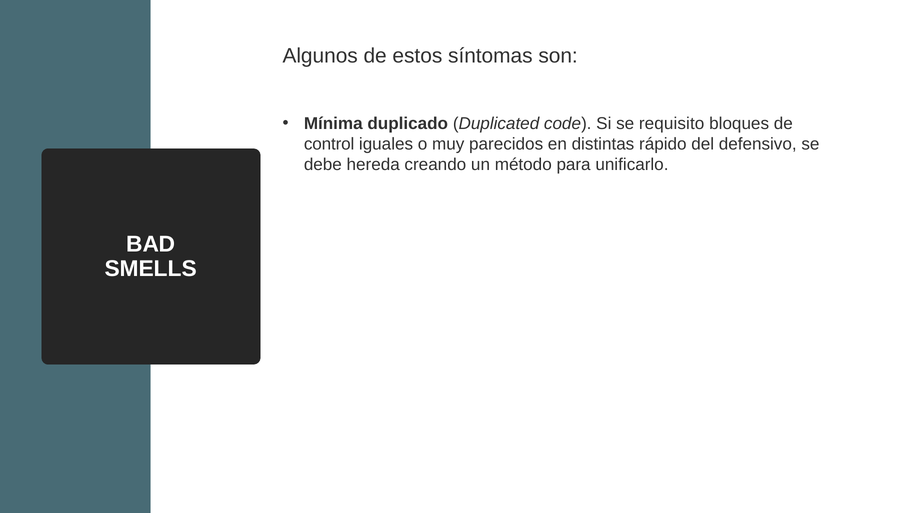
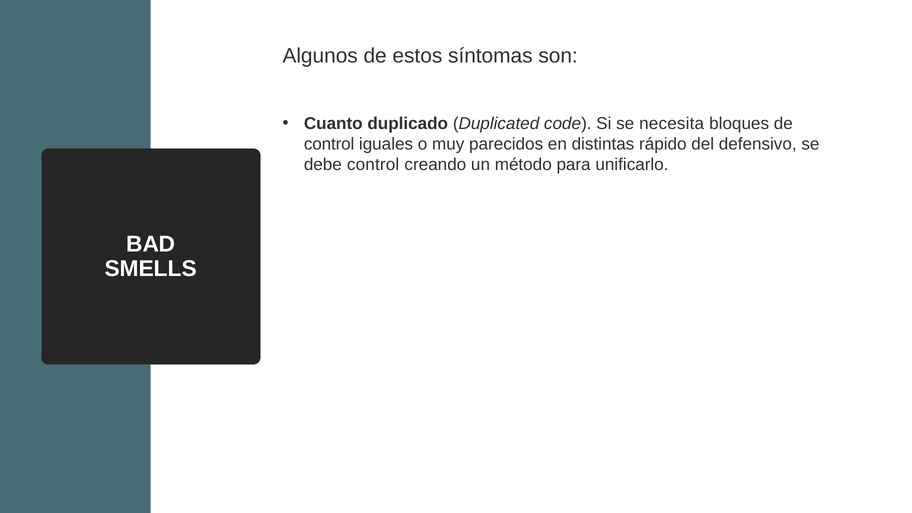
Mínima: Mínima -> Cuanto
requisito: requisito -> necesita
debe hereda: hereda -> control
